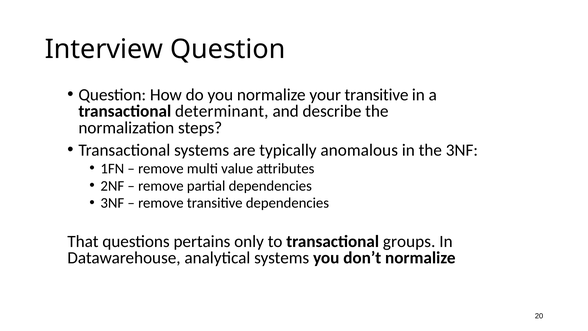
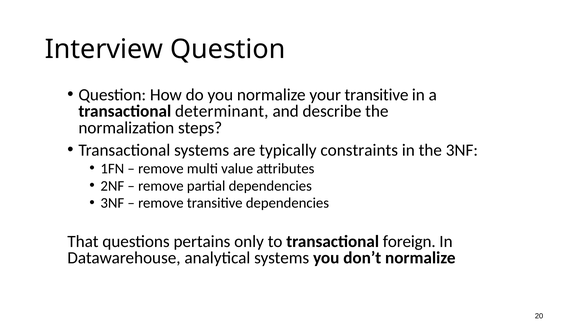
anomalous: anomalous -> constraints
groups: groups -> foreign
